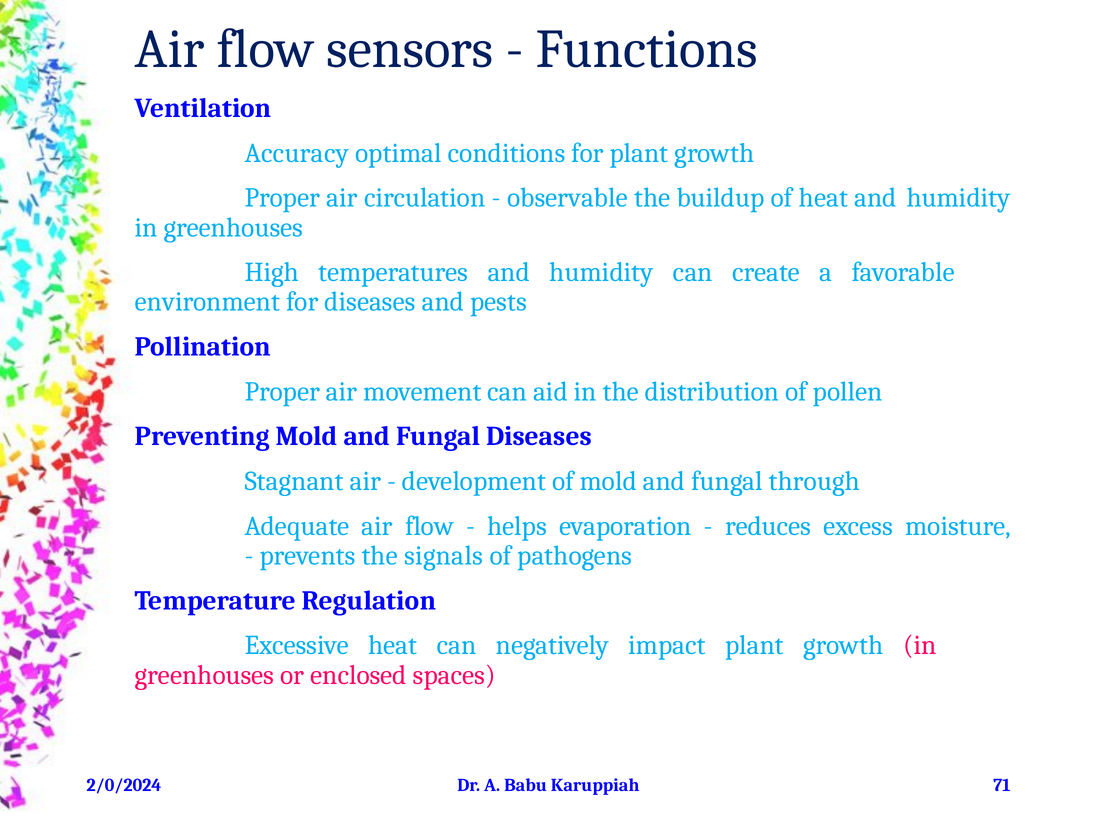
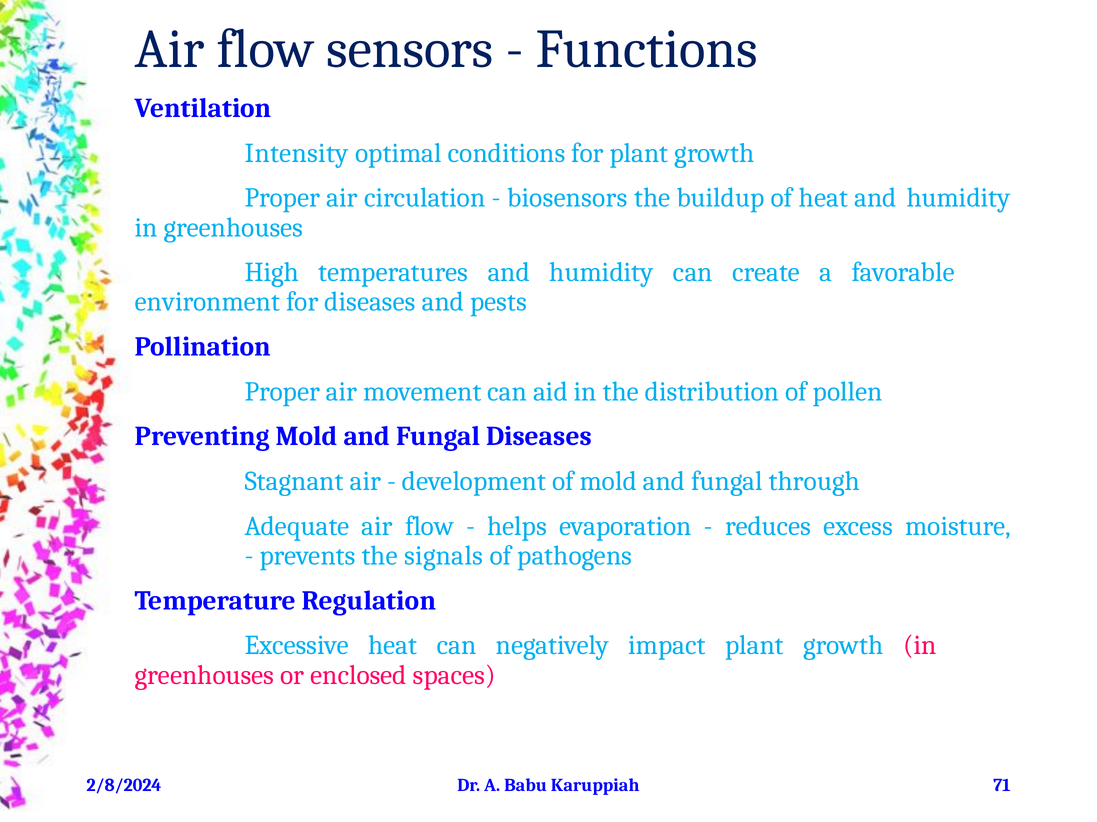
Accuracy: Accuracy -> Intensity
observable: observable -> biosensors
2/0/2024: 2/0/2024 -> 2/8/2024
